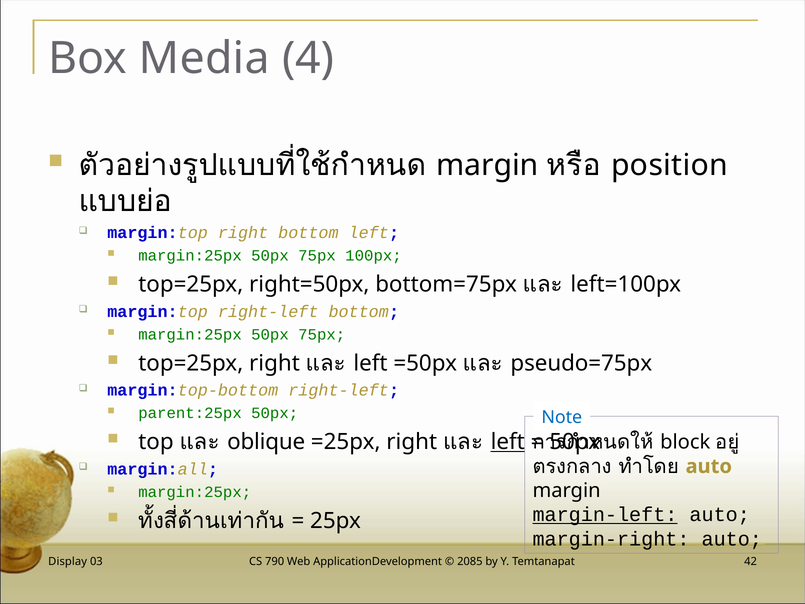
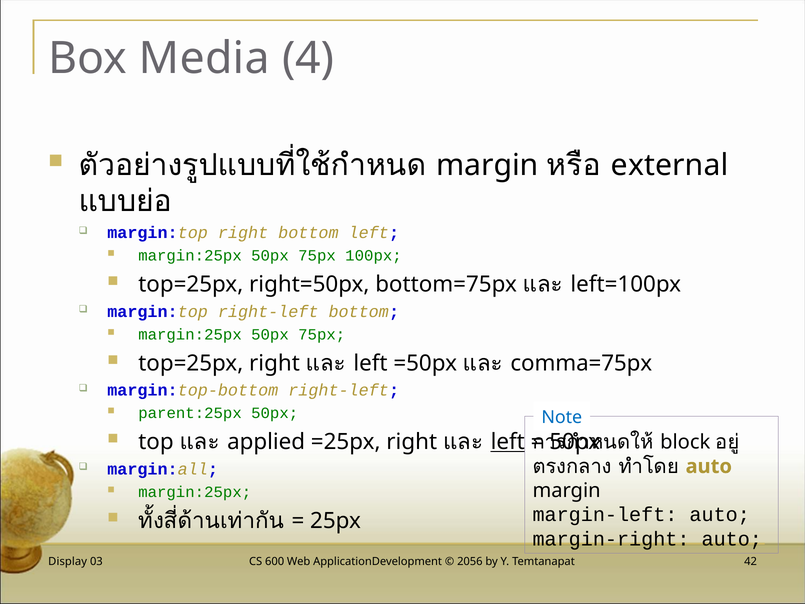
position: position -> external
pseudo=75px: pseudo=75px -> comma=75px
oblique: oblique -> applied
margin-left underline: present -> none
790: 790 -> 600
2085: 2085 -> 2056
